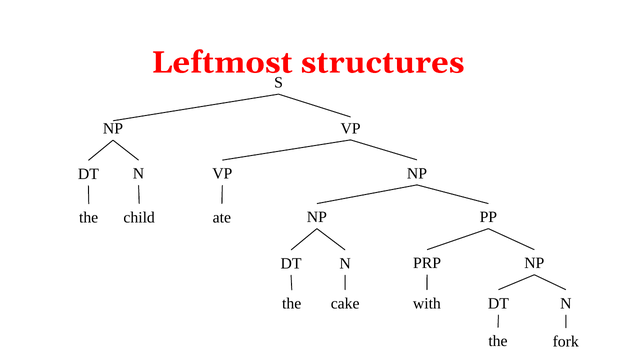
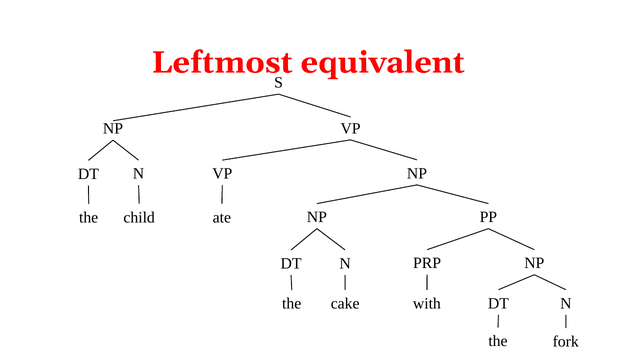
structures: structures -> equivalent
